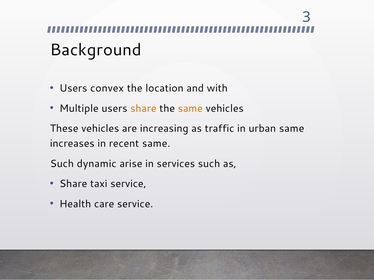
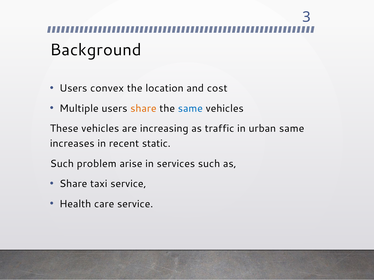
with: with -> cost
same at (190, 109) colour: orange -> blue
recent same: same -> static
dynamic: dynamic -> problem
